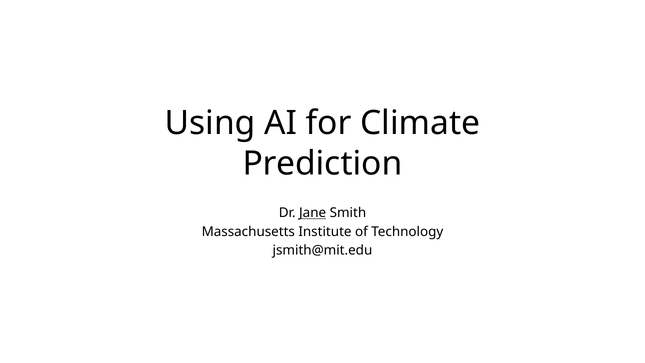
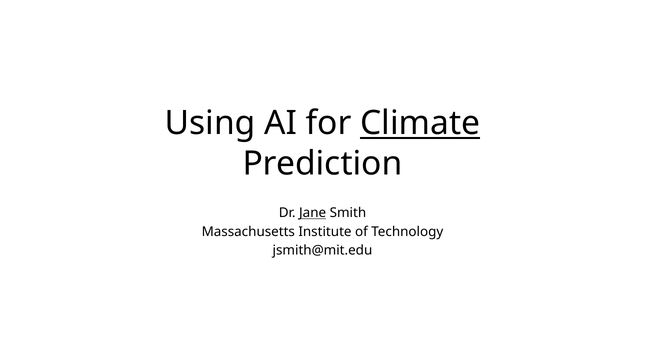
Climate underline: none -> present
